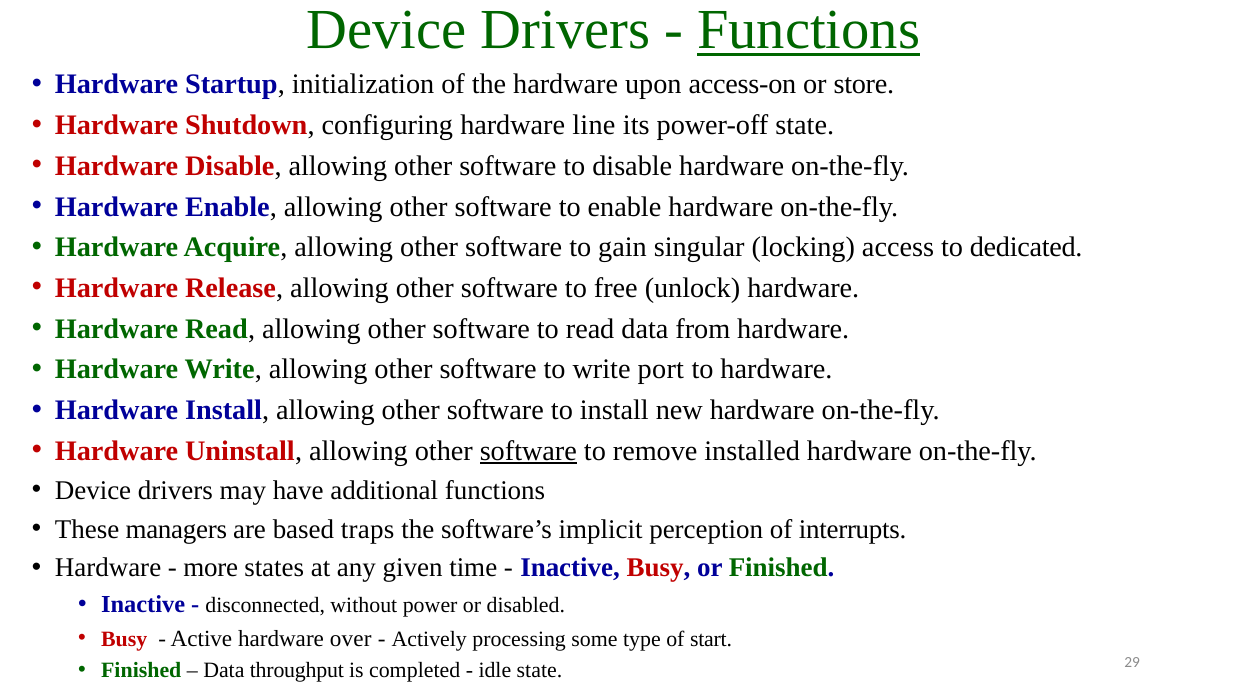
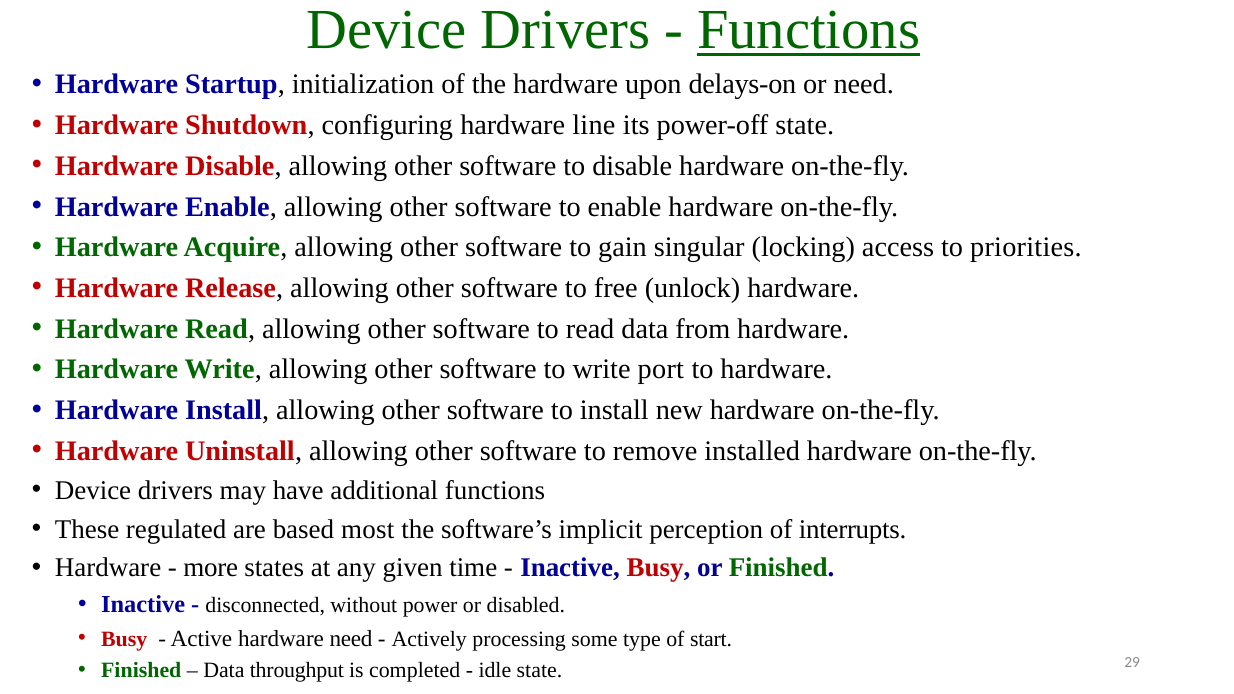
access-on: access-on -> delays-on
or store: store -> need
dedicated: dedicated -> priorities
software at (528, 451) underline: present -> none
managers: managers -> regulated
traps: traps -> most
hardware over: over -> need
